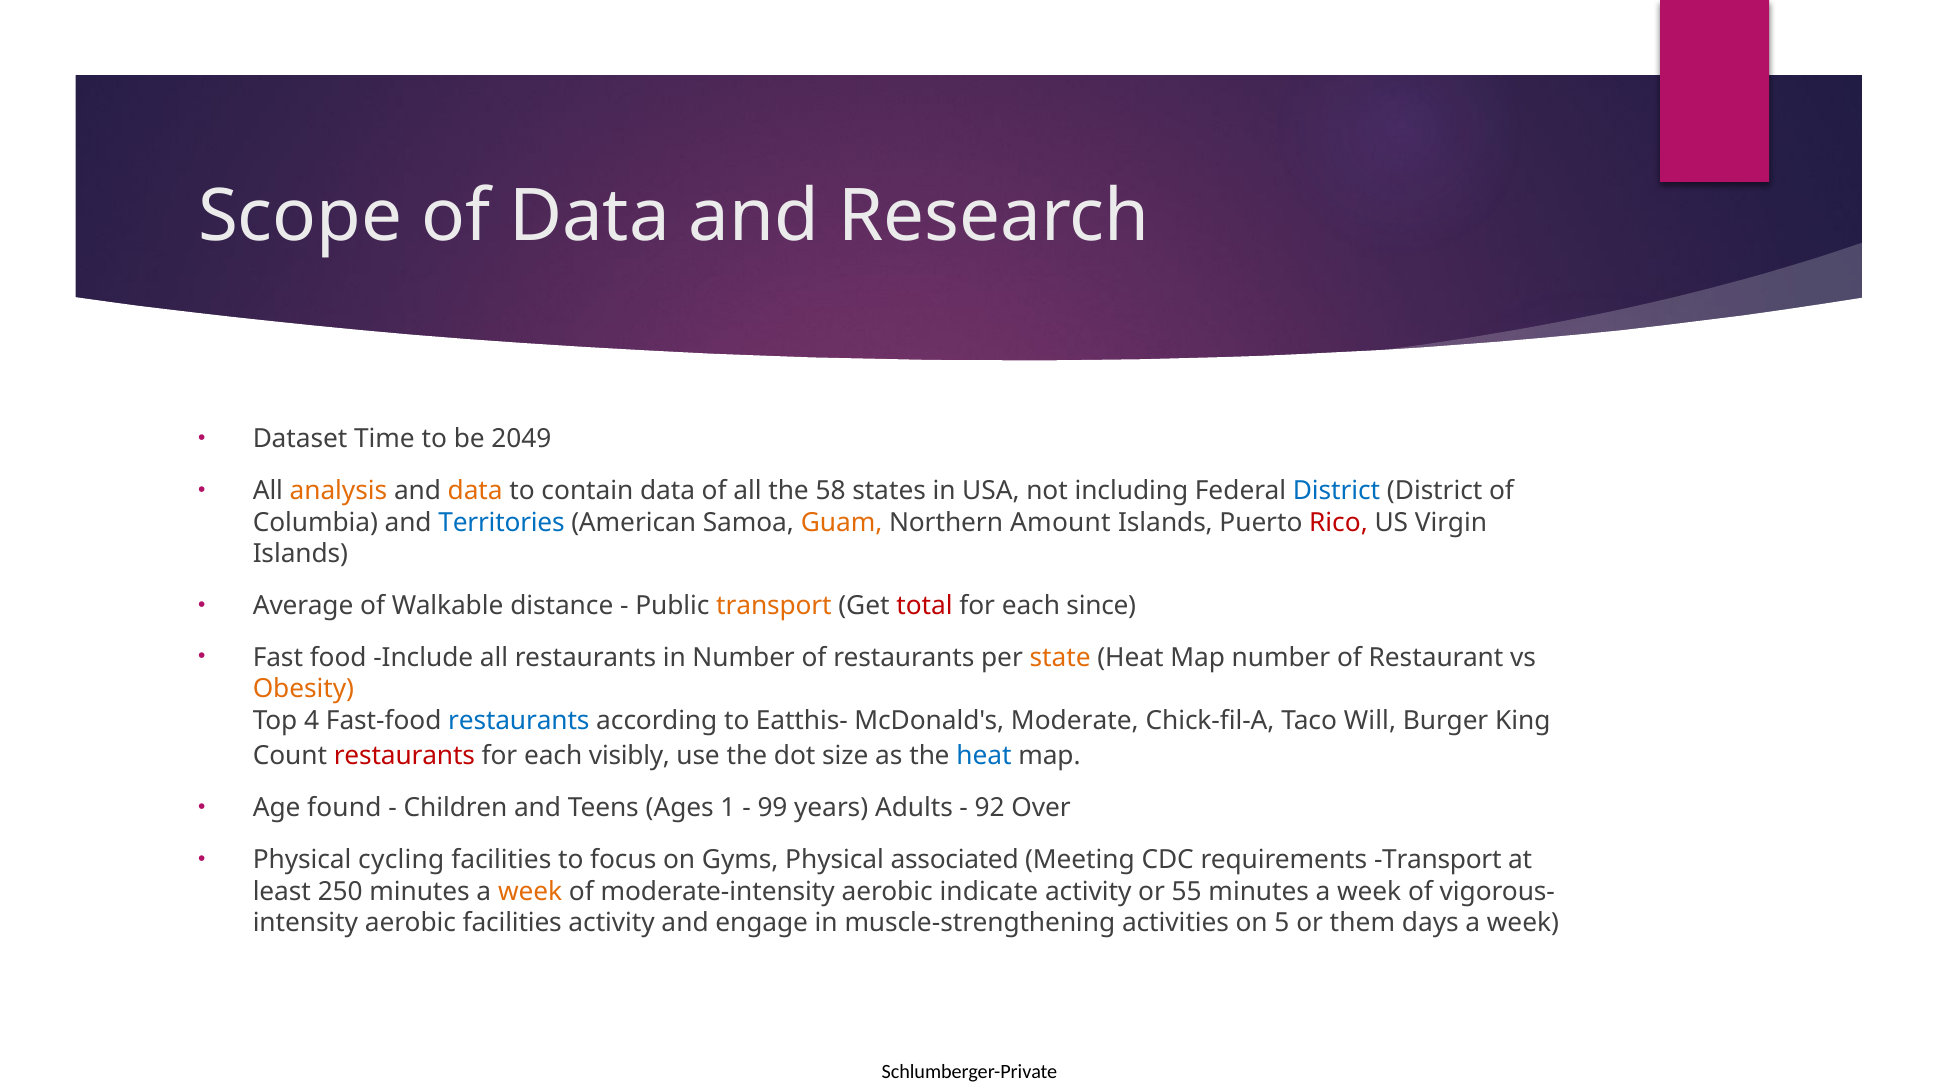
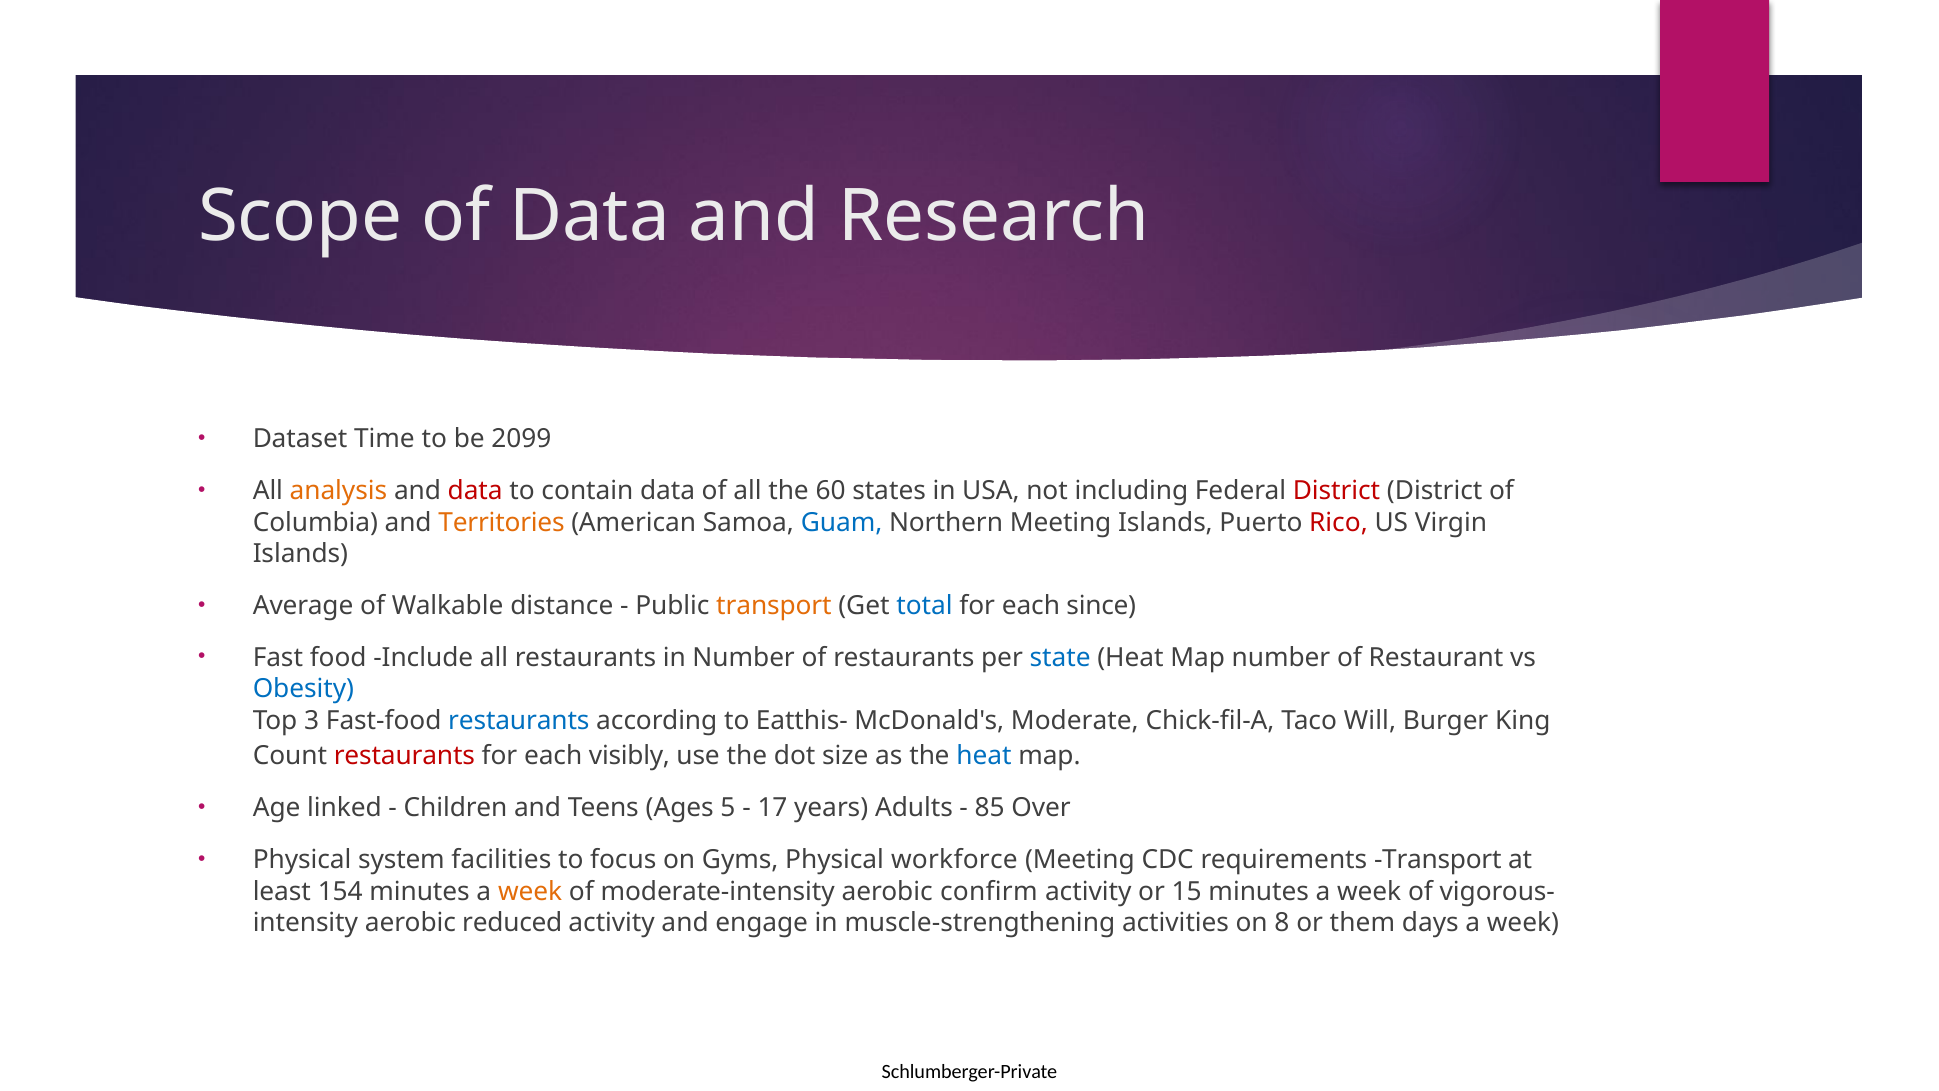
2049: 2049 -> 2099
data at (475, 491) colour: orange -> red
58: 58 -> 60
District at (1337, 491) colour: blue -> red
Territories colour: blue -> orange
Guam colour: orange -> blue
Northern Amount: Amount -> Meeting
total colour: red -> blue
state colour: orange -> blue
Obesity colour: orange -> blue
4: 4 -> 3
found: found -> linked
1: 1 -> 5
99: 99 -> 17
92: 92 -> 85
cycling: cycling -> system
associated: associated -> workforce
250: 250 -> 154
indicate: indicate -> confirm
55: 55 -> 15
aerobic facilities: facilities -> reduced
5: 5 -> 8
